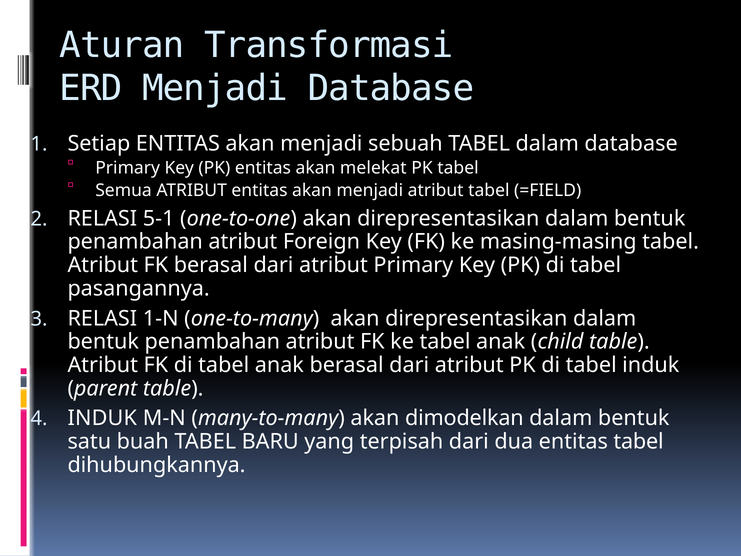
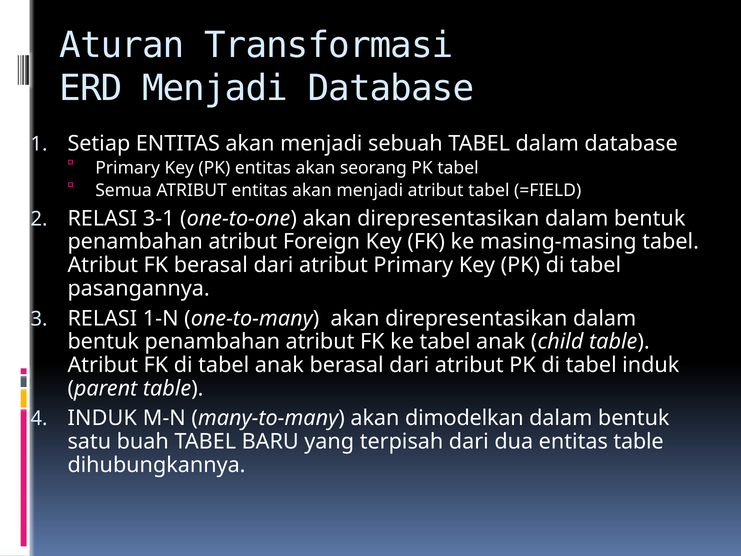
melekat: melekat -> seorang
5-1: 5-1 -> 3-1
entitas tabel: tabel -> table
